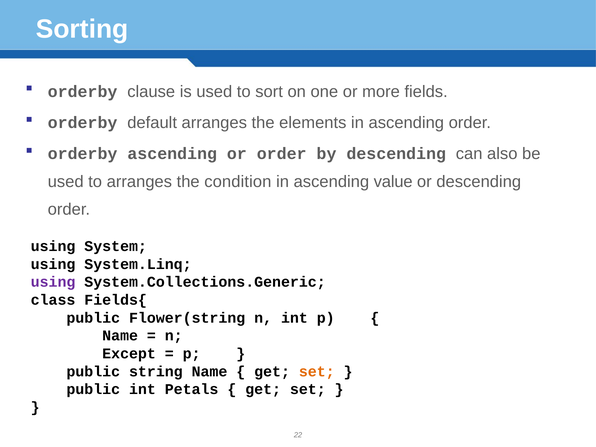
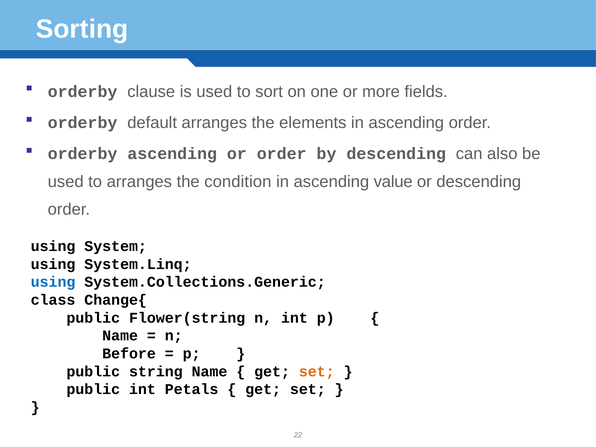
using at (53, 282) colour: purple -> blue
Fields{: Fields{ -> Change{
Except: Except -> Before
